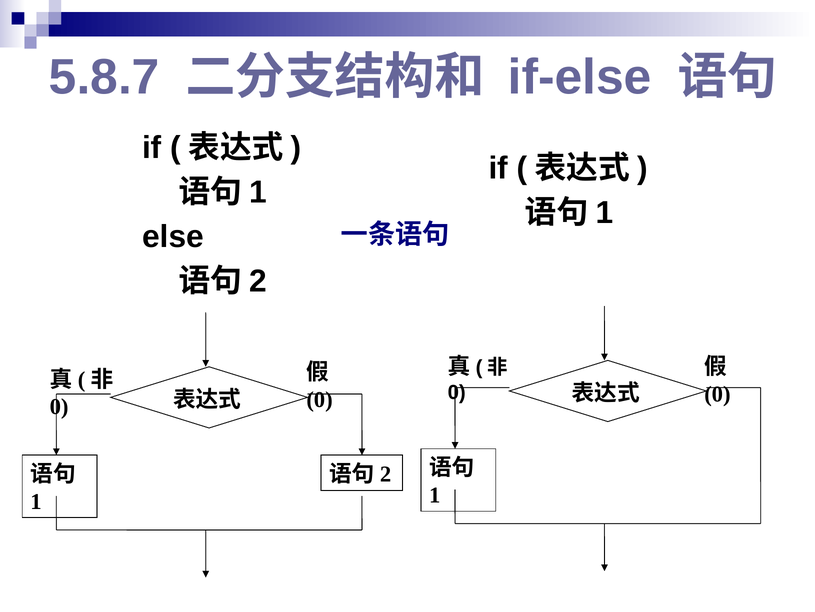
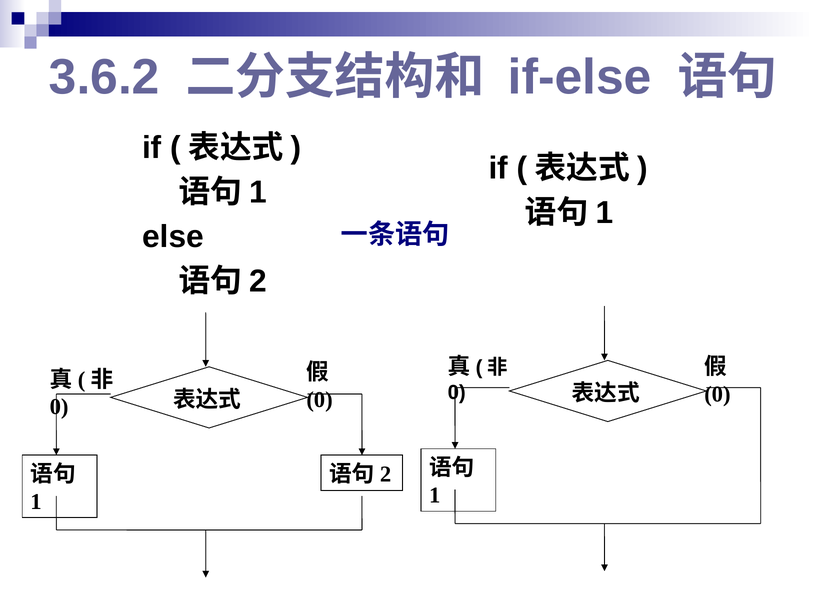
5.8.7: 5.8.7 -> 3.6.2
